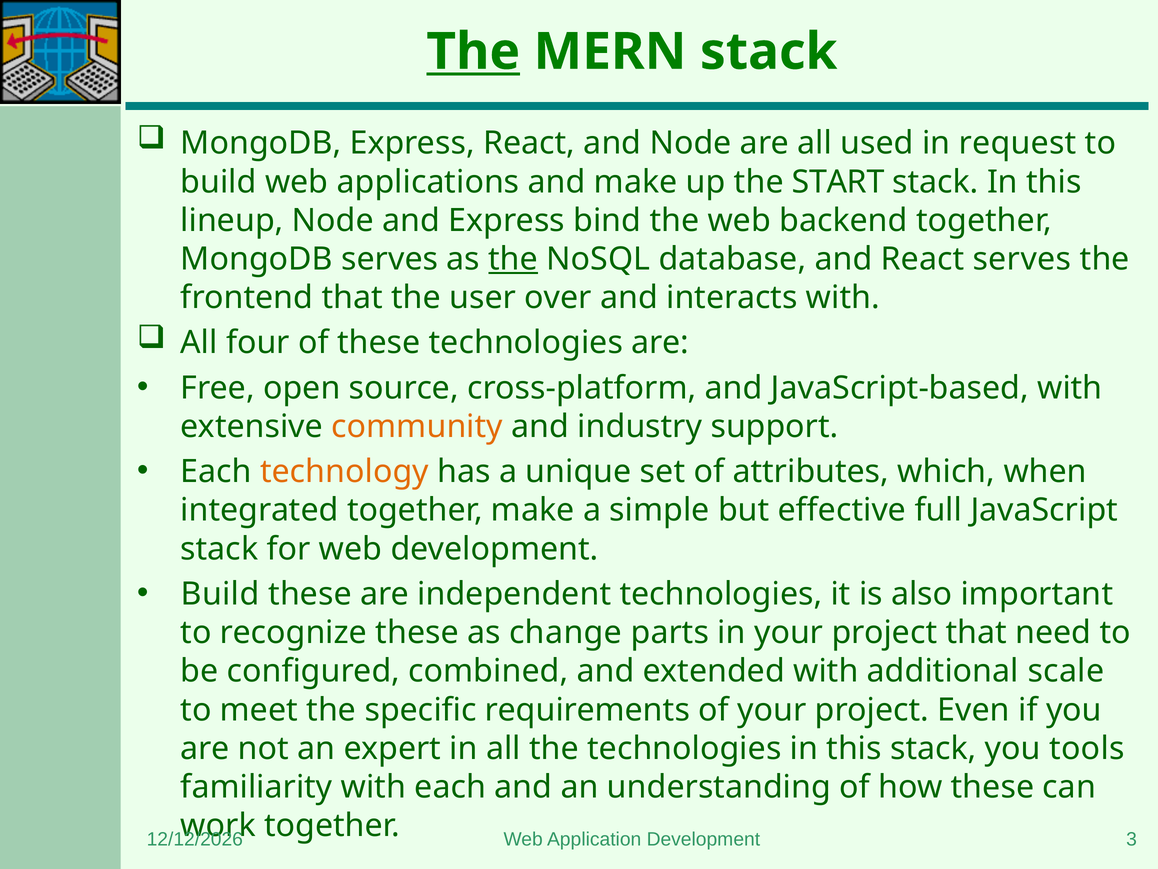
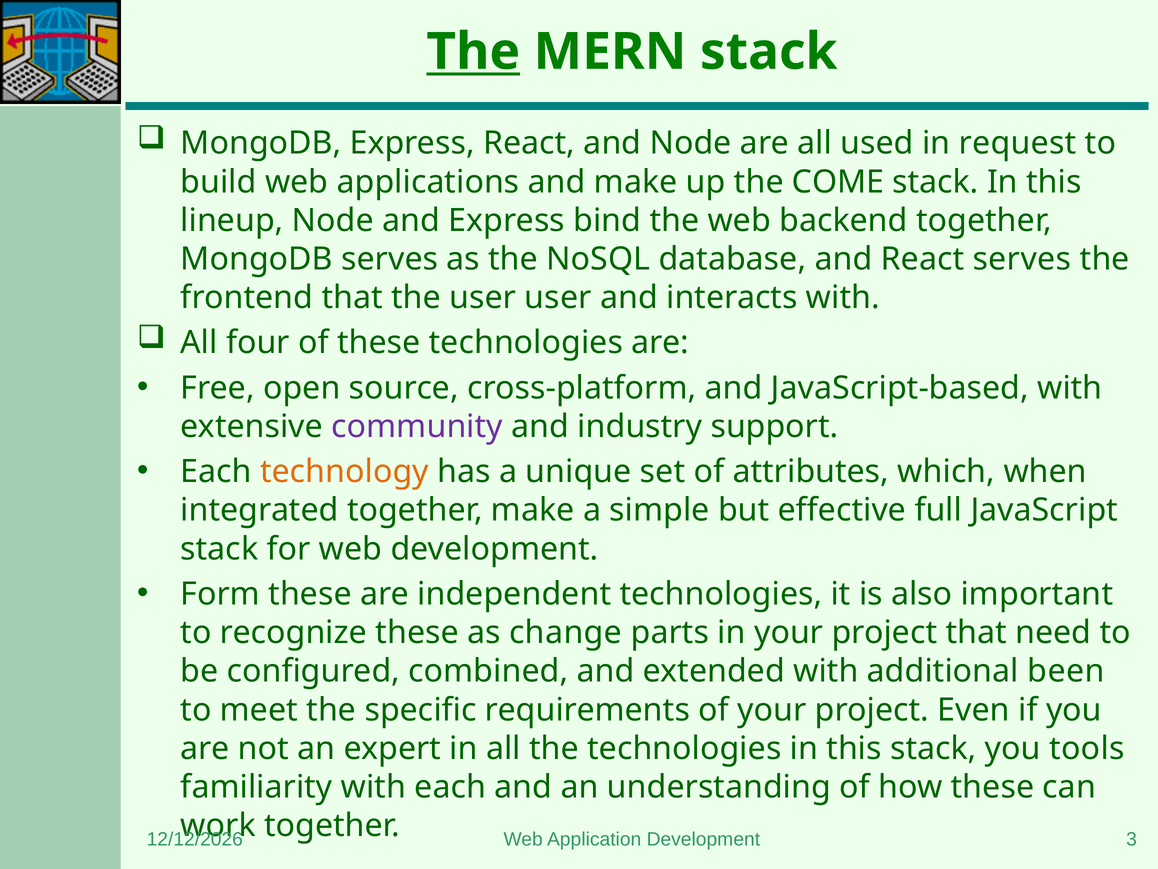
START: START -> COME
the at (513, 259) underline: present -> none
user over: over -> user
community colour: orange -> purple
Build at (220, 594): Build -> Form
scale: scale -> been
